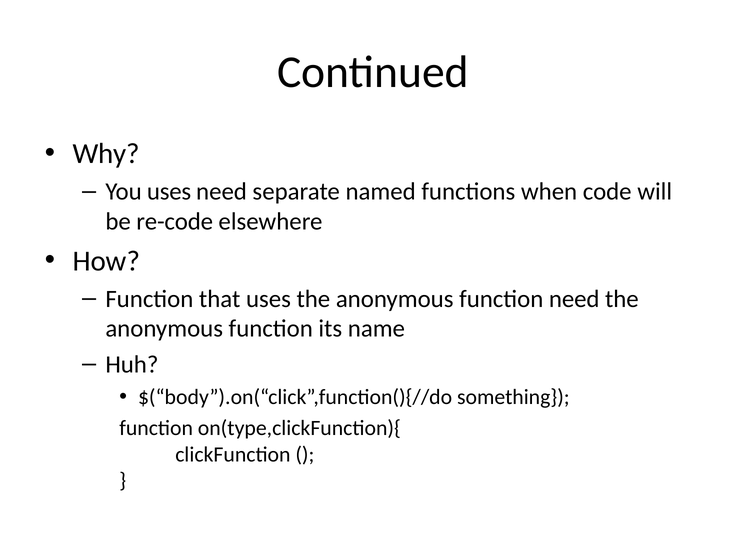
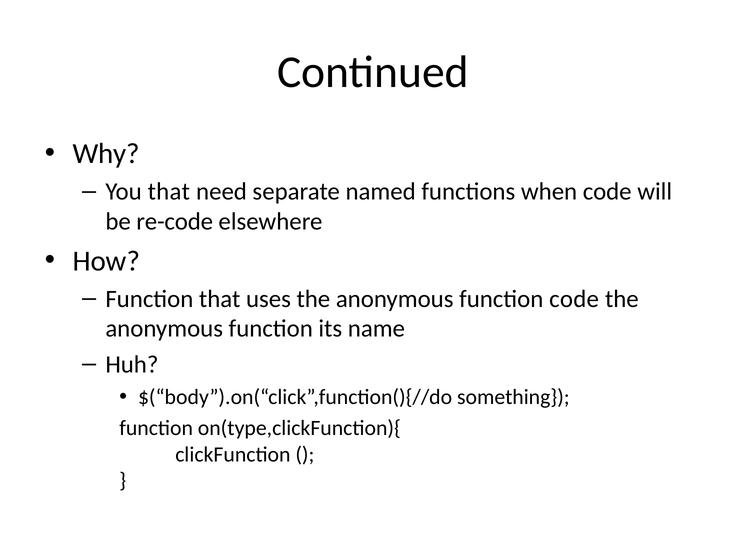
You uses: uses -> that
function need: need -> code
